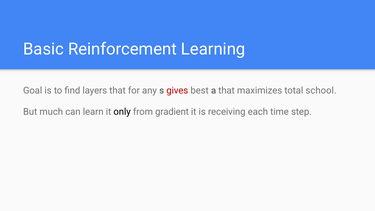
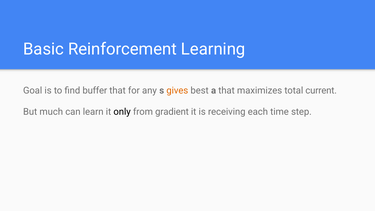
layers: layers -> buffer
gives colour: red -> orange
school: school -> current
